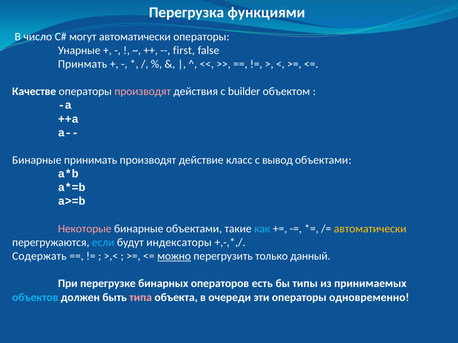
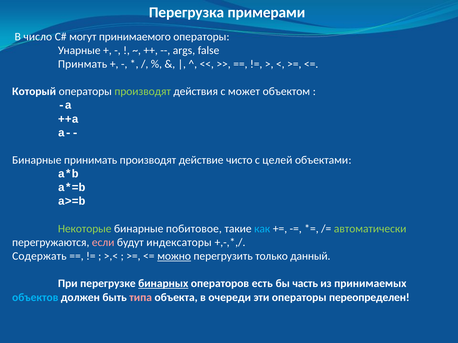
функциями: функциями -> примерами
могут автоматически: автоматически -> принимаемого
first: first -> args
Качестве: Качестве -> Который
производят at (143, 92) colour: pink -> light green
builder: builder -> может
класс: класс -> чисто
вывод: вывод -> целей
Некоторые colour: pink -> light green
бинарные объектами: объектами -> побитовое
автоматически at (370, 229) colour: yellow -> light green
если colour: light blue -> pink
бинарных underline: none -> present
типы: типы -> часть
одновременно: одновременно -> переопределен
